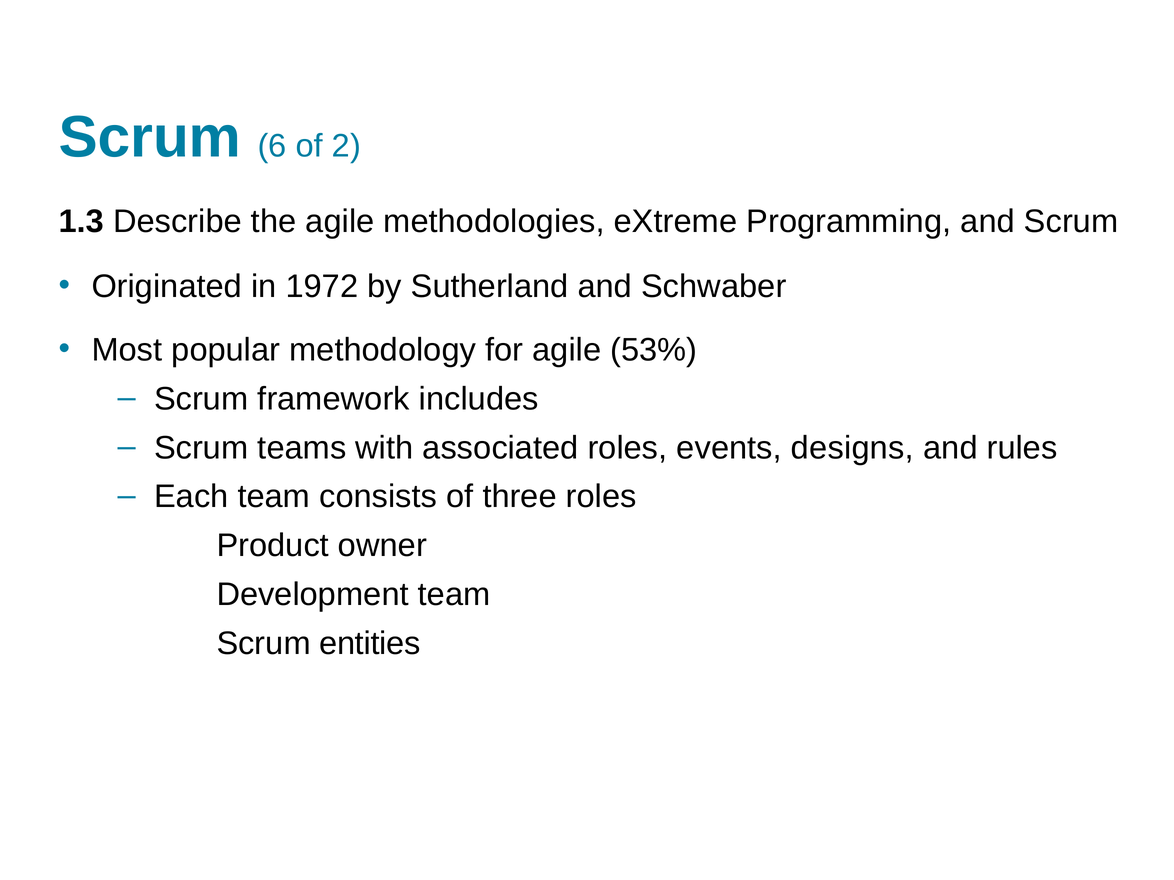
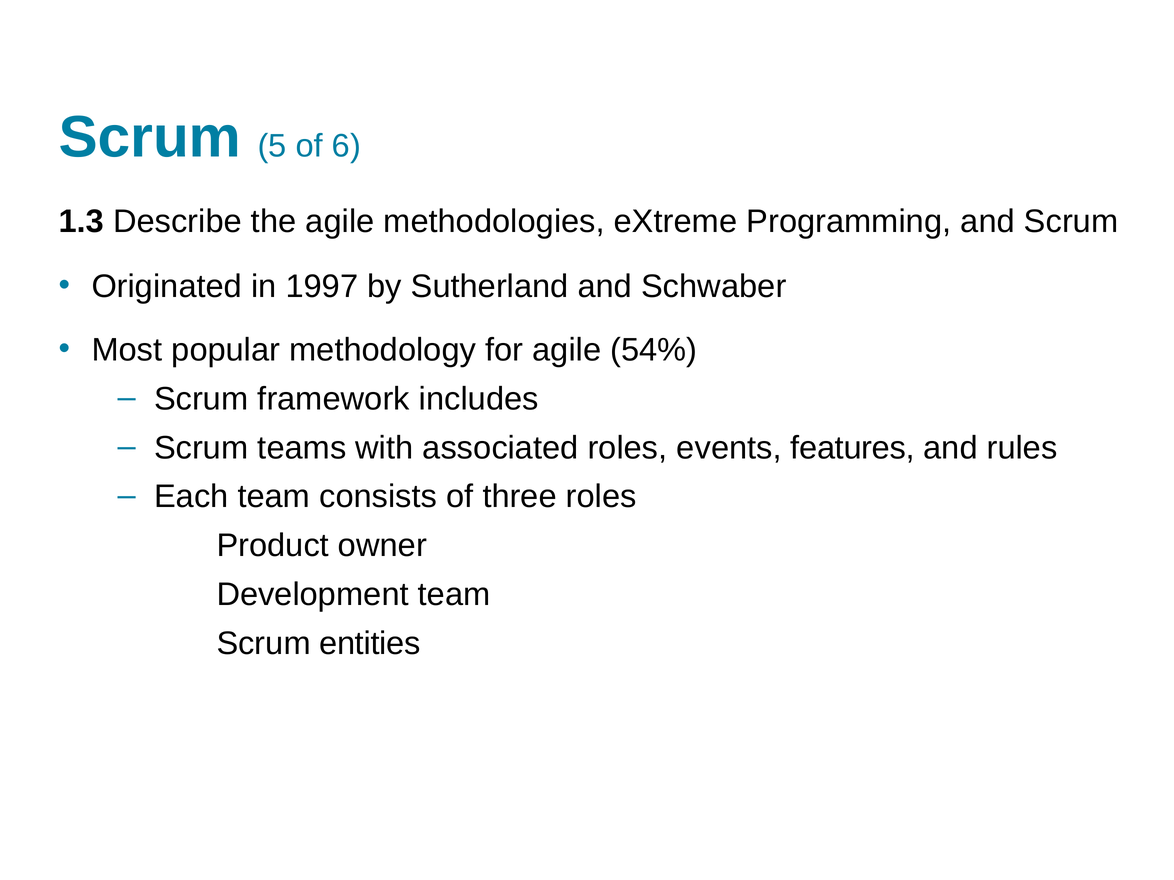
6: 6 -> 5
2: 2 -> 6
1972: 1972 -> 1997
53%: 53% -> 54%
designs: designs -> features
